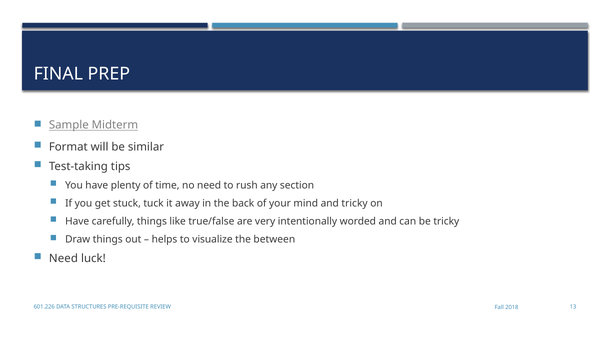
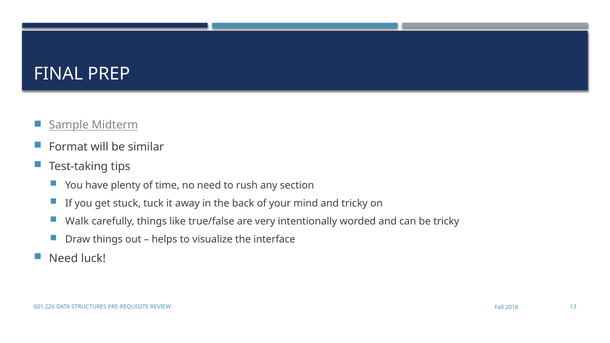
Have at (77, 222): Have -> Walk
between: between -> interface
